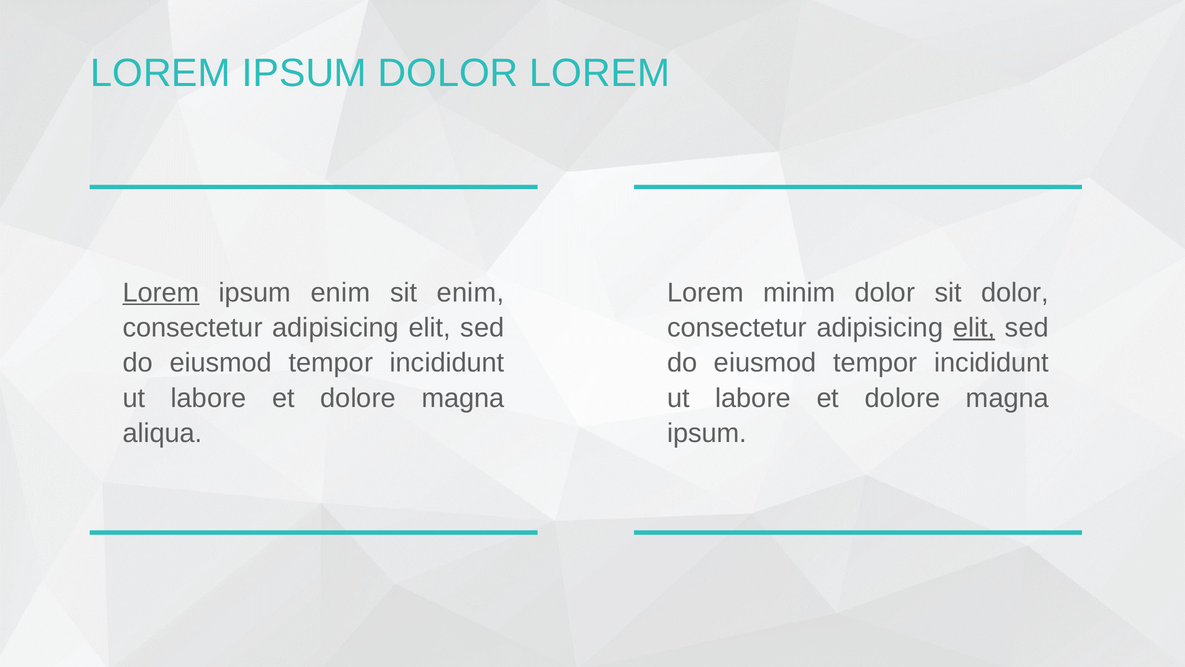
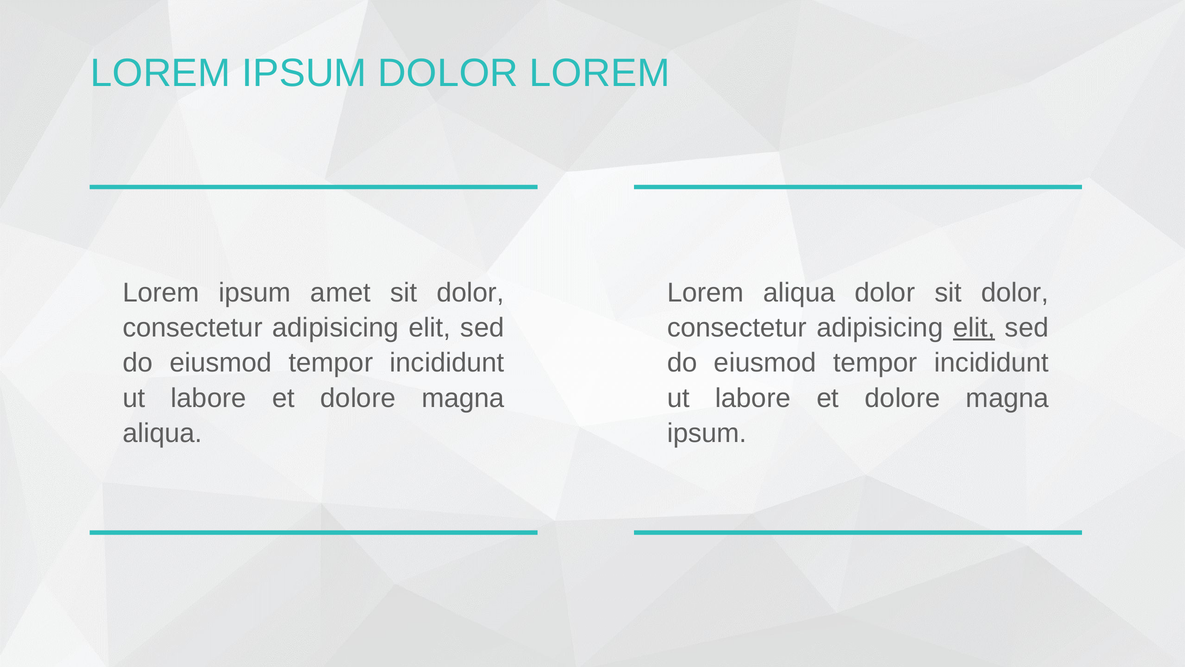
Lorem at (161, 292) underline: present -> none
ipsum enim: enim -> amet
enim at (470, 292): enim -> dolor
Lorem minim: minim -> aliqua
